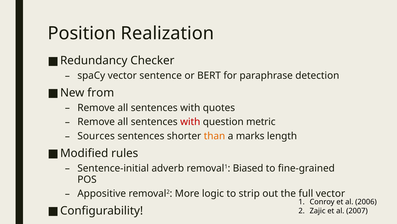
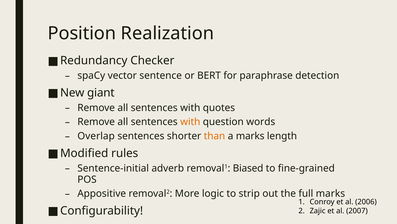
from: from -> giant
with at (190, 122) colour: red -> orange
metric: metric -> words
Sources: Sources -> Overlap
full vector: vector -> marks
